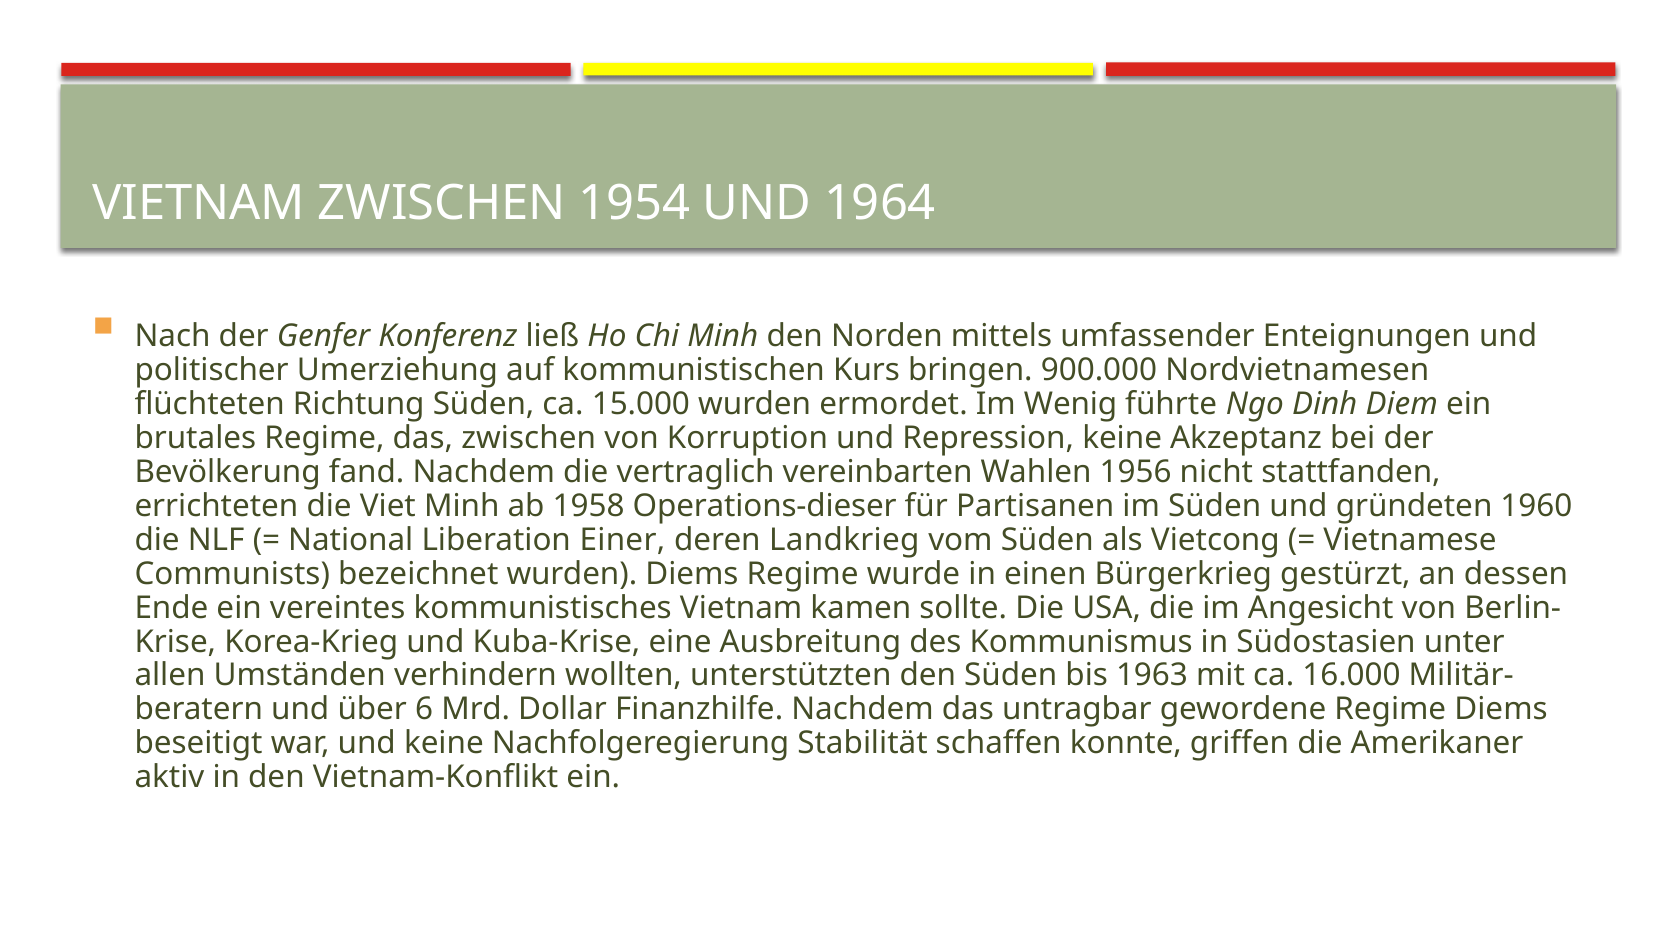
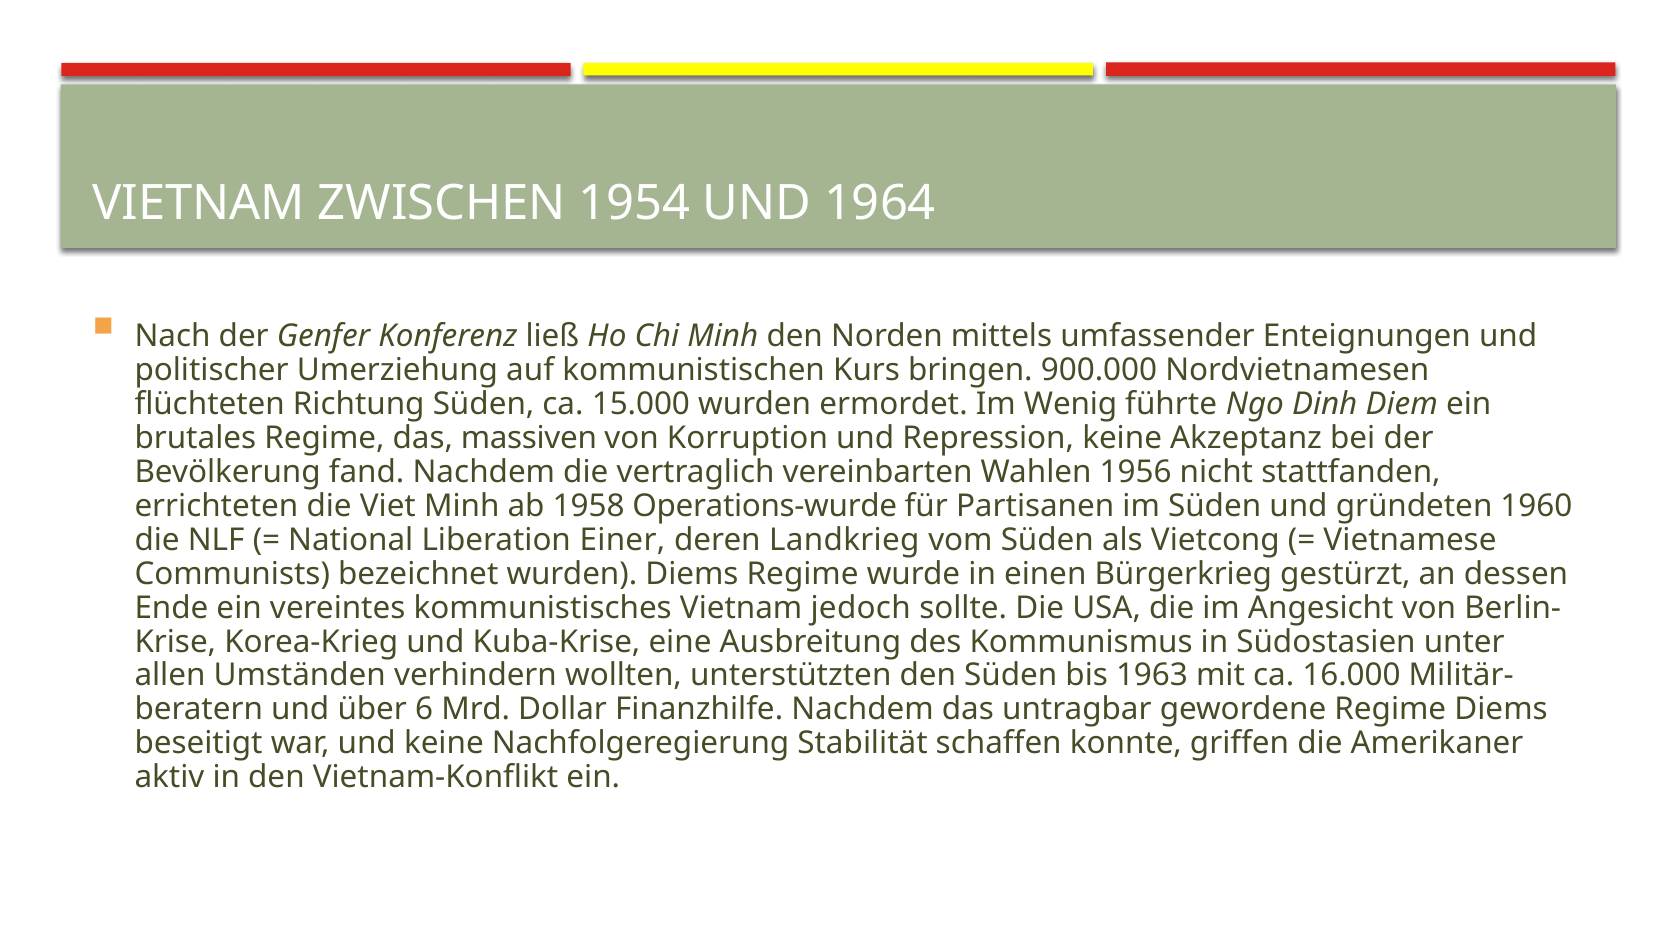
das zwischen: zwischen -> massiven
Operations-dieser: Operations-dieser -> Operations-wurde
kamen: kamen -> jedoch
